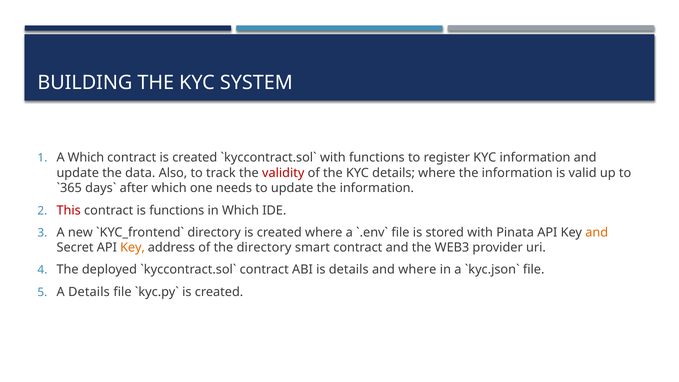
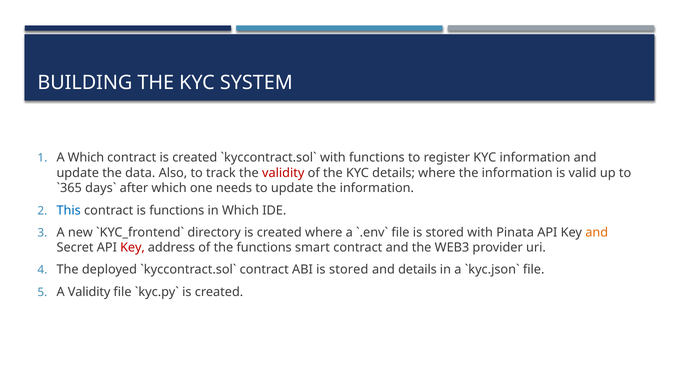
This colour: red -> blue
Key at (132, 248) colour: orange -> red
the directory: directory -> functions
ABI is details: details -> stored
and where: where -> details
A Details: Details -> Validity
